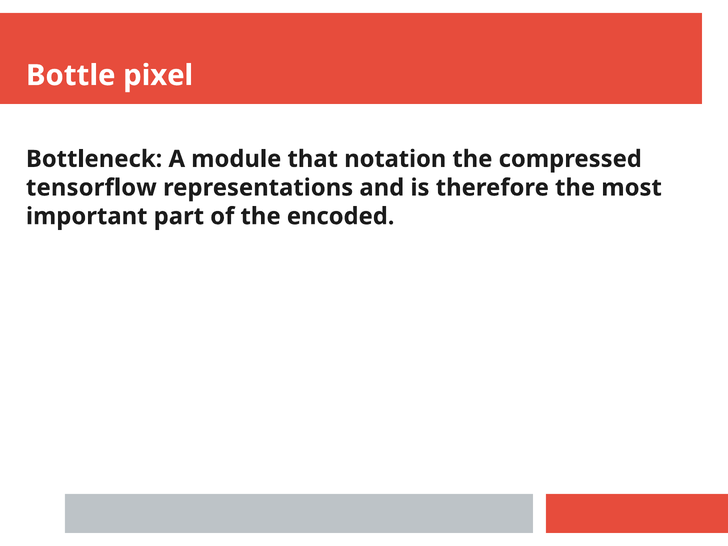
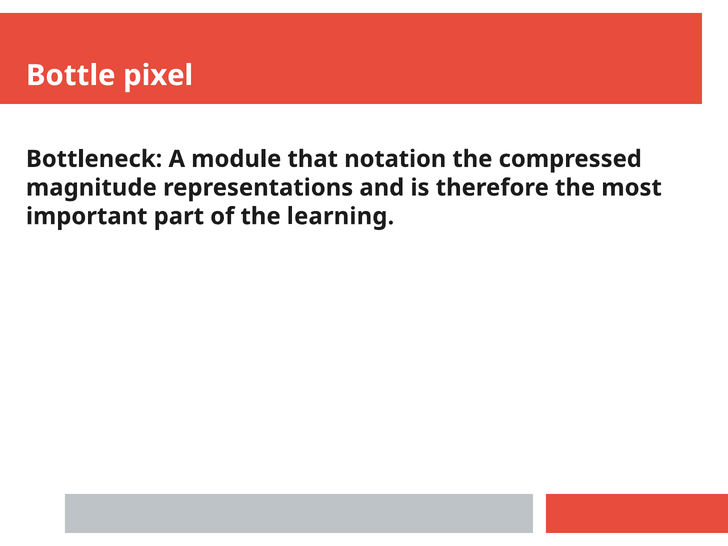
tensorflow: tensorflow -> magnitude
encoded: encoded -> learning
